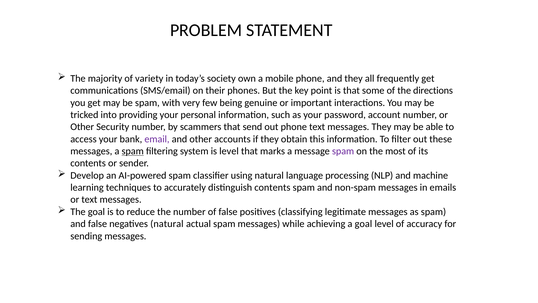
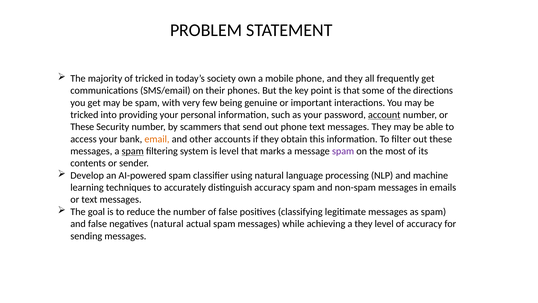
of variety: variety -> tricked
account underline: none -> present
Other at (82, 127): Other -> These
email colour: purple -> orange
distinguish contents: contents -> accuracy
a goal: goal -> they
